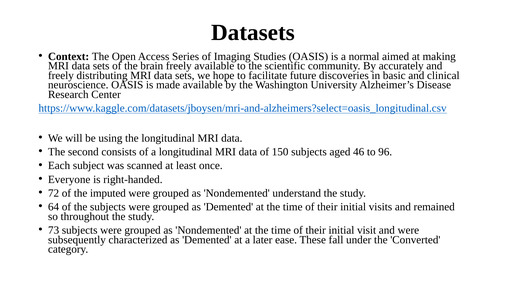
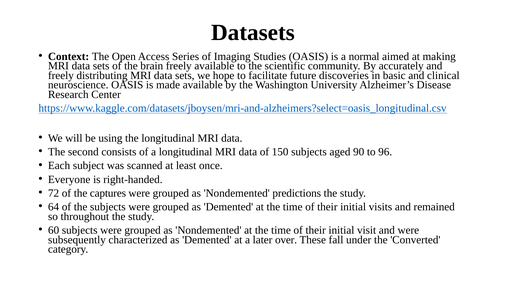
46: 46 -> 90
imputed: imputed -> captures
understand: understand -> predictions
73: 73 -> 60
ease: ease -> over
